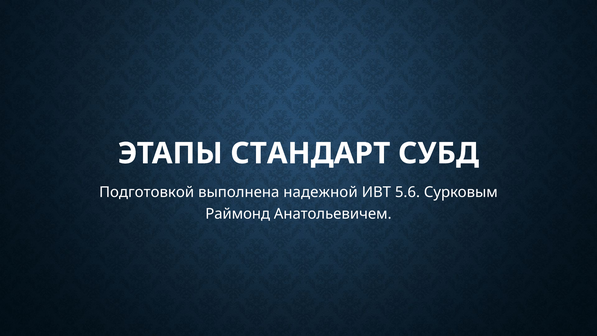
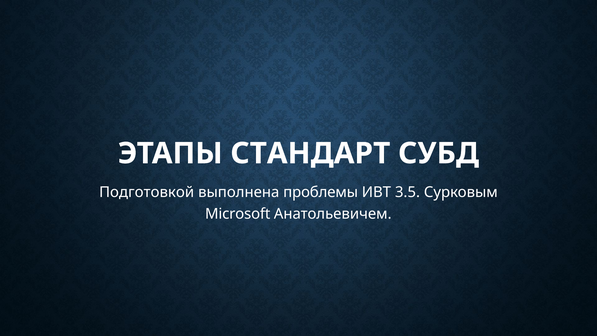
надежной: надежной -> проблемы
5.6: 5.6 -> 3.5
Раймонд: Раймонд -> Microsoft
